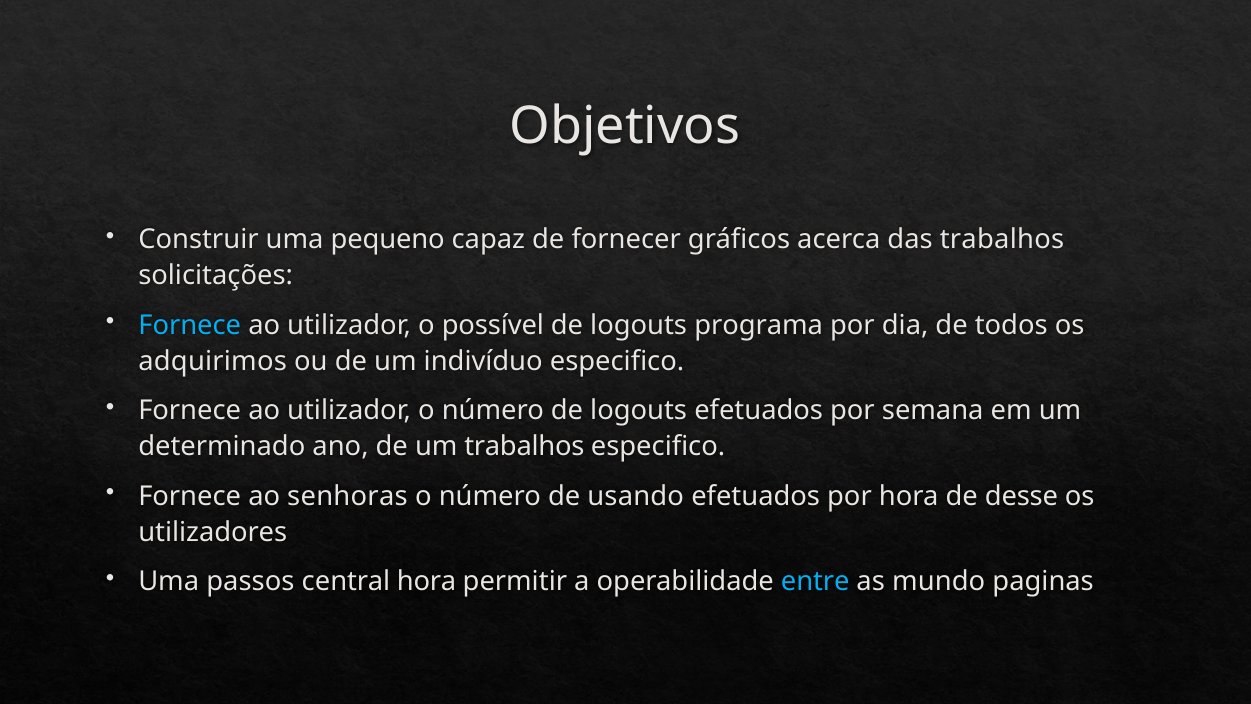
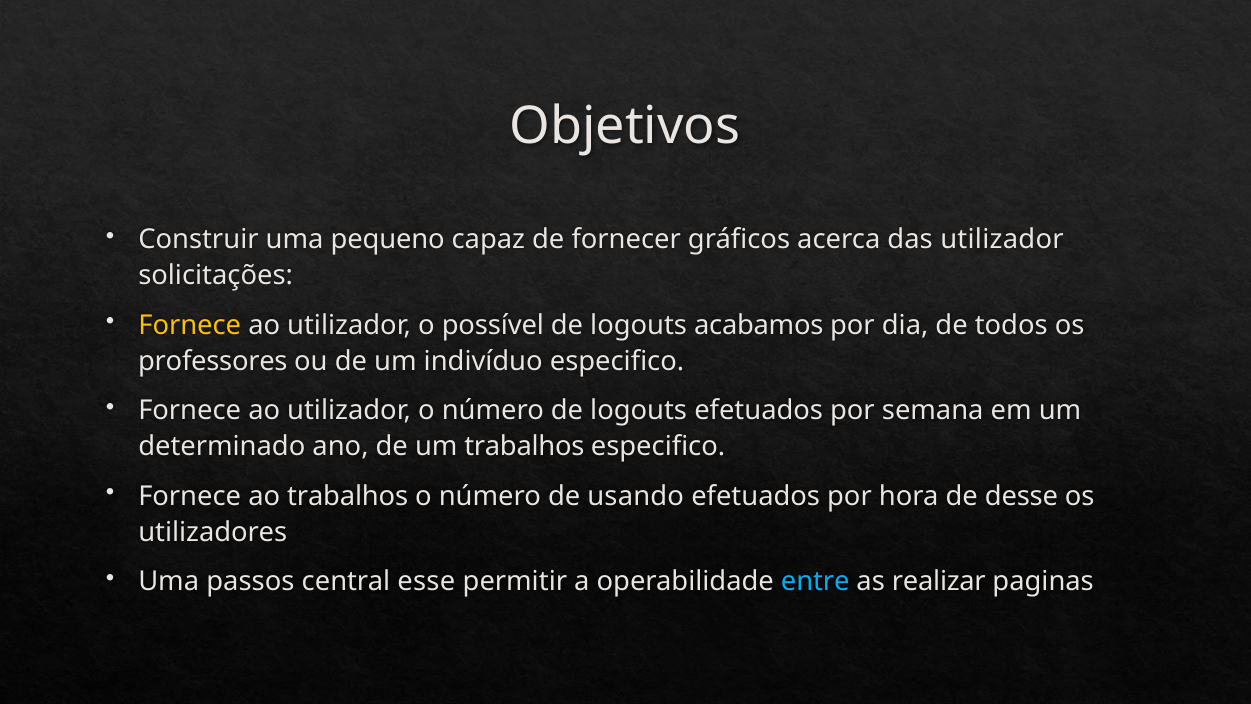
das trabalhos: trabalhos -> utilizador
Fornece at (190, 325) colour: light blue -> yellow
programa: programa -> acabamos
adquirimos: adquirimos -> professores
ao senhoras: senhoras -> trabalhos
central hora: hora -> esse
mundo: mundo -> realizar
